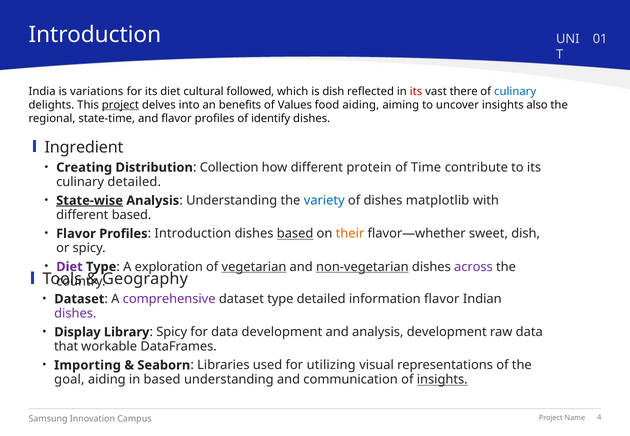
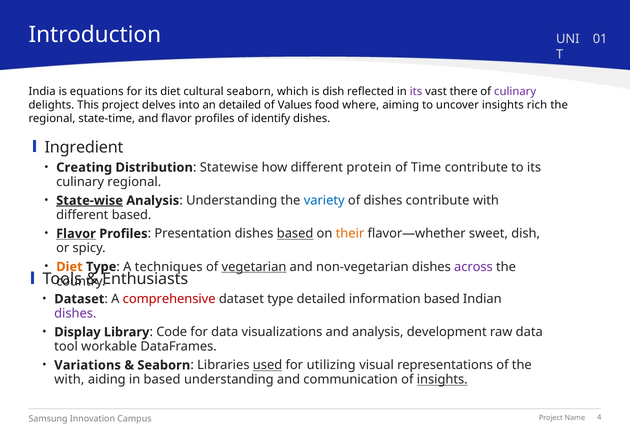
variations: variations -> equations
cultural followed: followed -> seaborn
its at (416, 91) colour: red -> purple
culinary at (515, 91) colour: blue -> purple
project at (120, 105) underline: present -> none
an benefits: benefits -> detailed
food aiding: aiding -> where
also: also -> rich
Collection: Collection -> Statewise
culinary detailed: detailed -> regional
dishes matplotlib: matplotlib -> contribute
Flavor at (76, 234) underline: none -> present
Profiles Introduction: Introduction -> Presentation
Diet at (69, 267) colour: purple -> orange
exploration: exploration -> techniques
non-vegetarian underline: present -> none
Geography: Geography -> Enthusiasts
comprehensive colour: purple -> red
information flavor: flavor -> based
Library Spicy: Spicy -> Code
data development: development -> visualizations
that: that -> tool
Importing: Importing -> Variations
used underline: none -> present
goal at (69, 380): goal -> with
